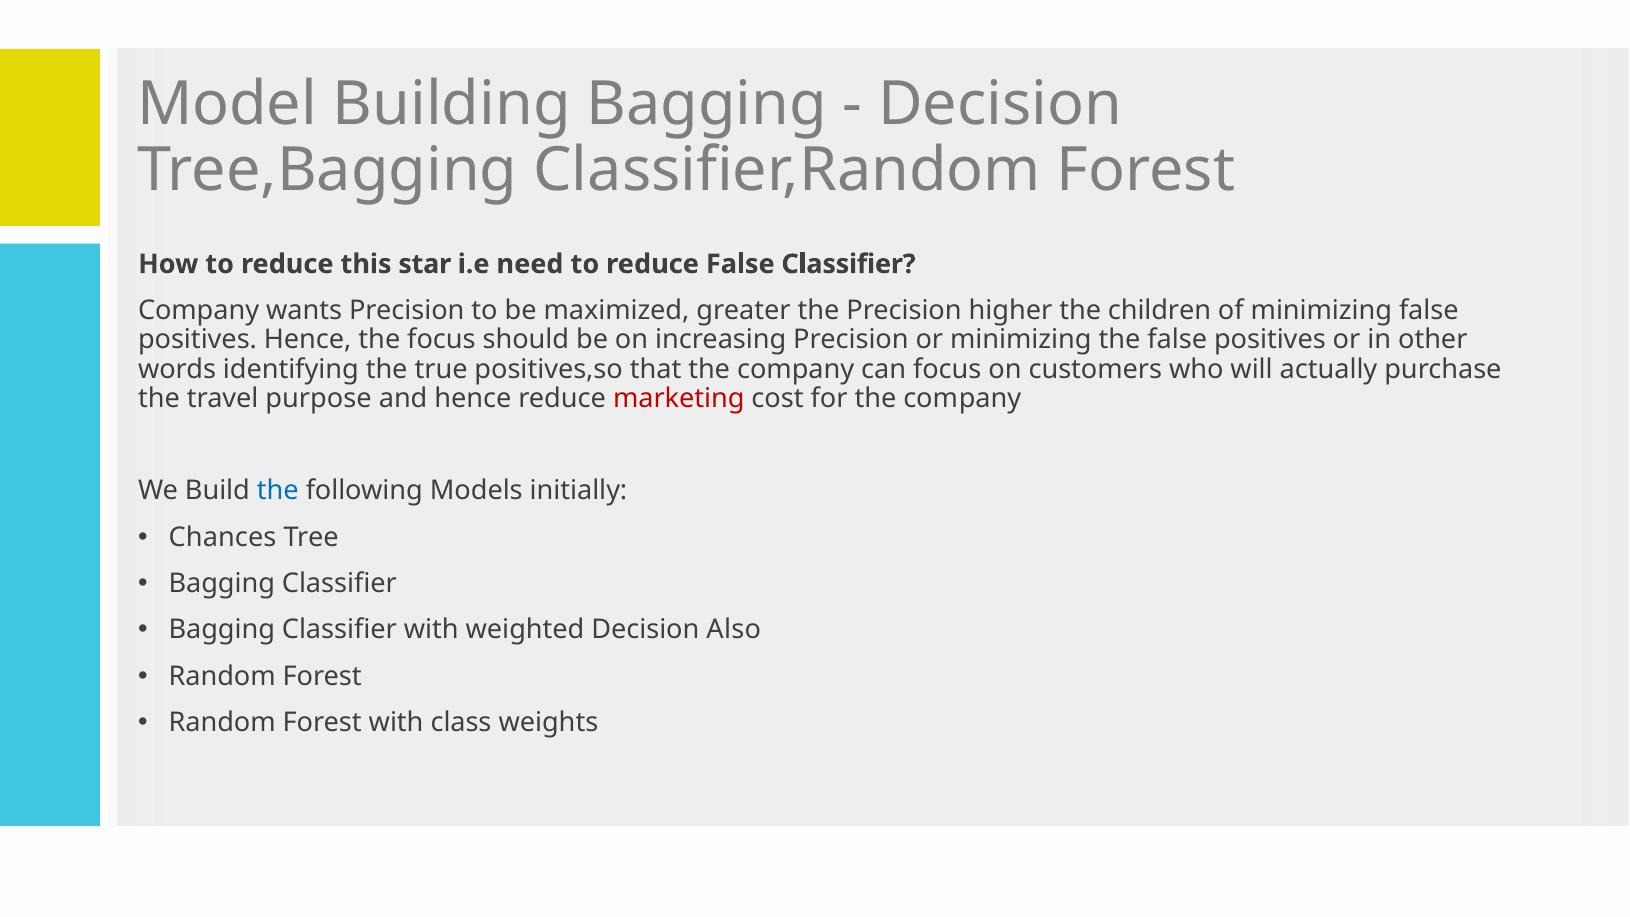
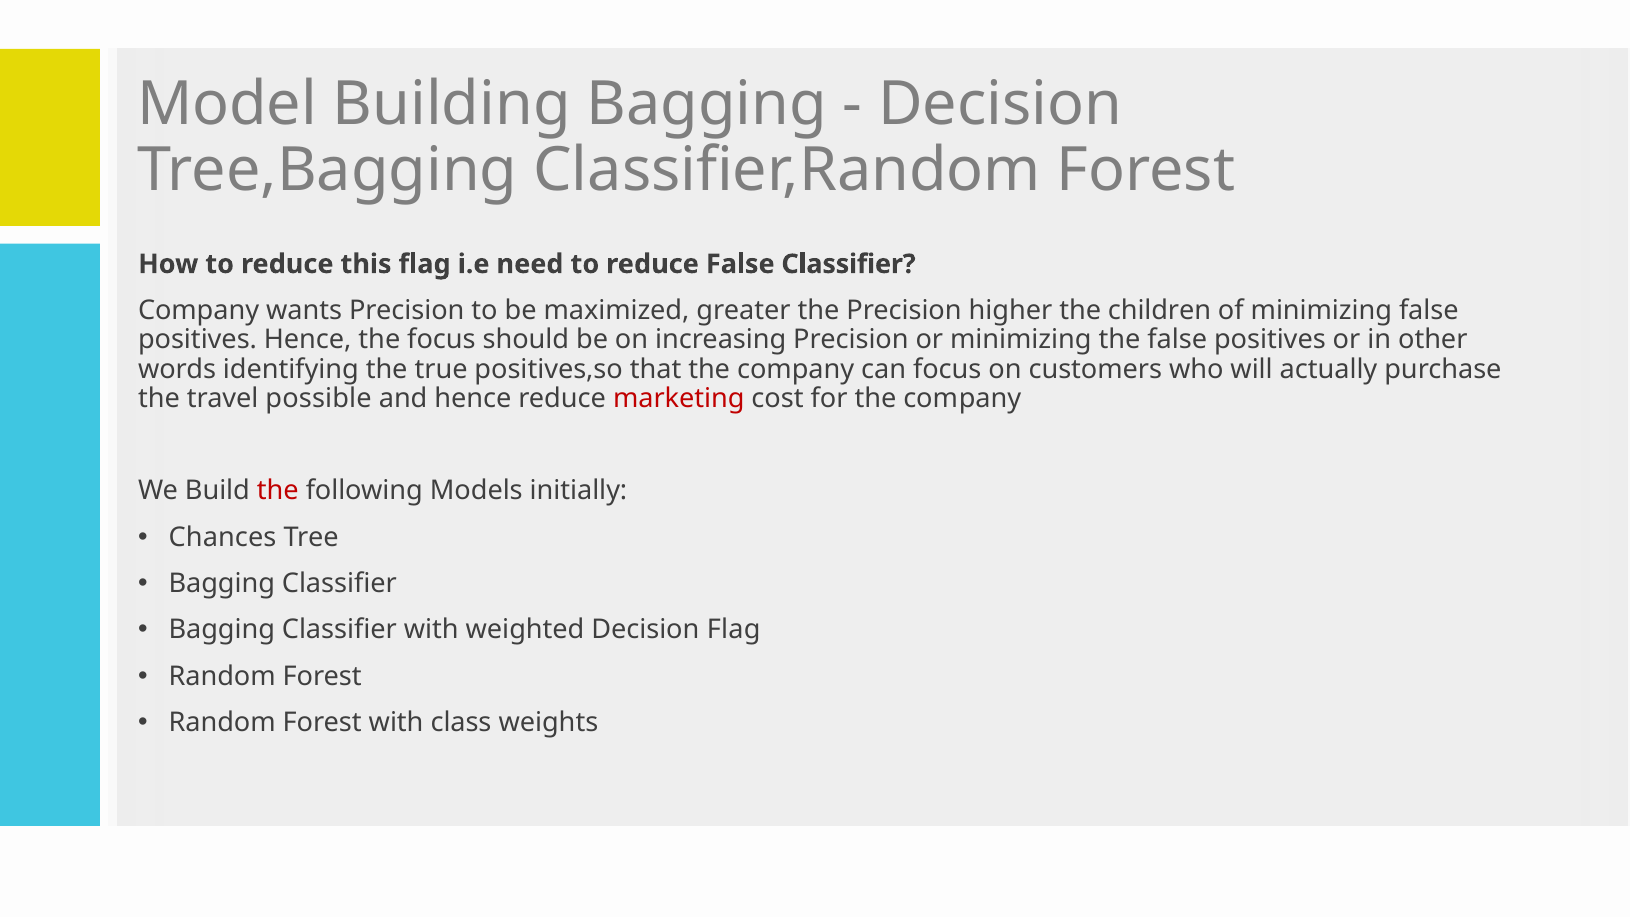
this star: star -> flag
purpose: purpose -> possible
the at (278, 491) colour: blue -> red
Decision Also: Also -> Flag
